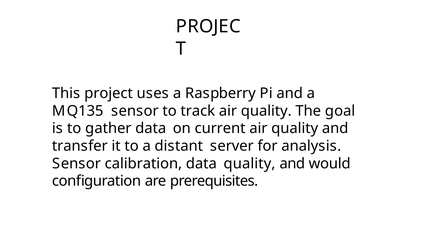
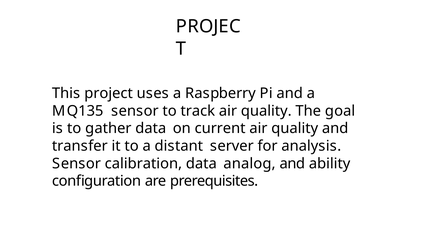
data quality: quality -> analog
would: would -> ability
